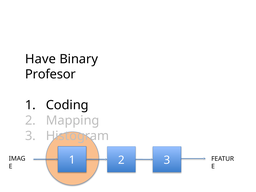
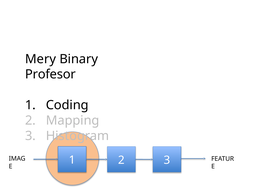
Have: Have -> Mery
